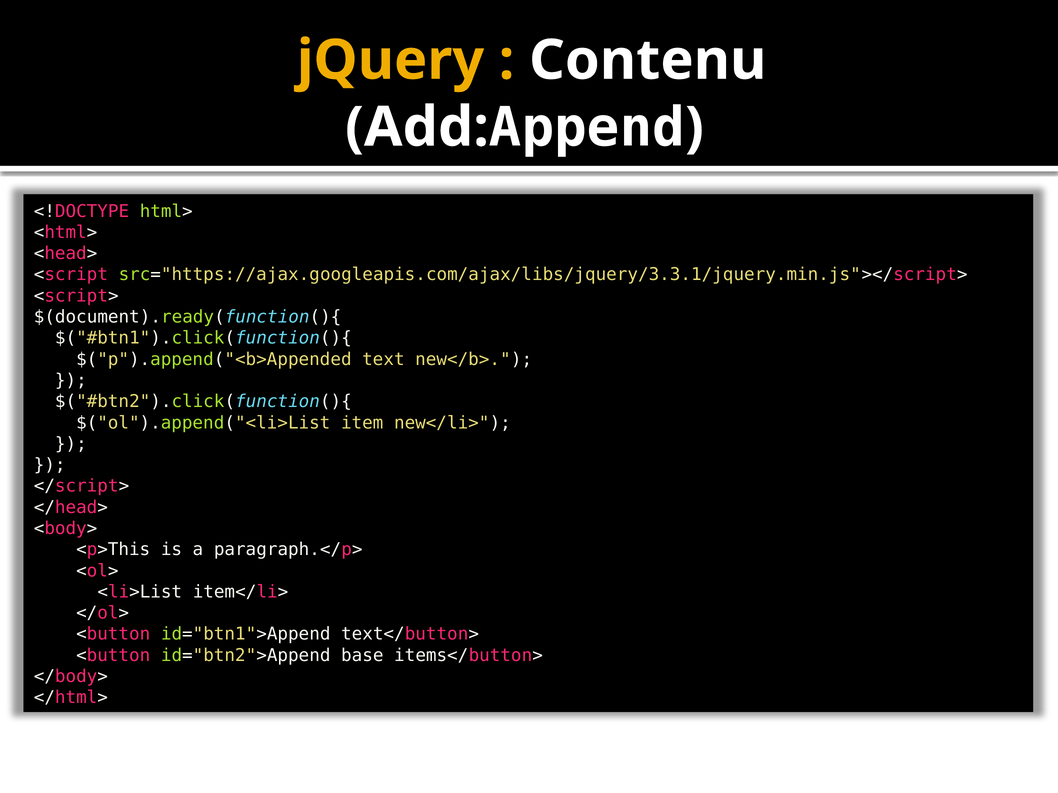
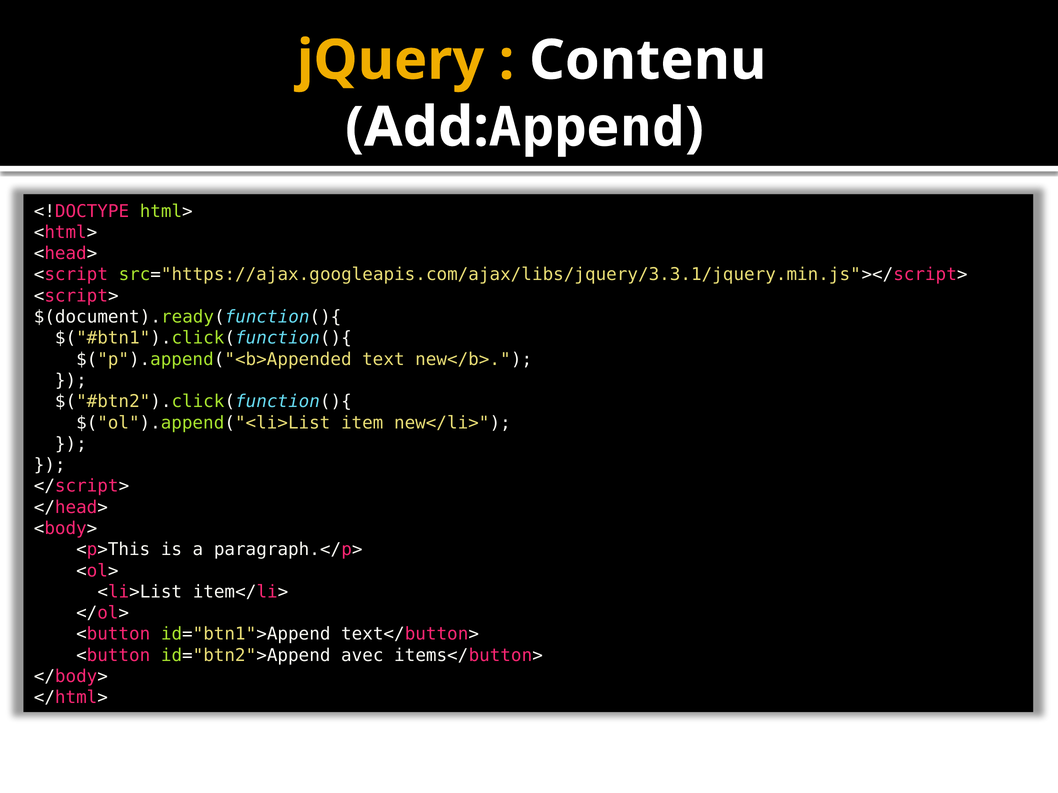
base: base -> avec
